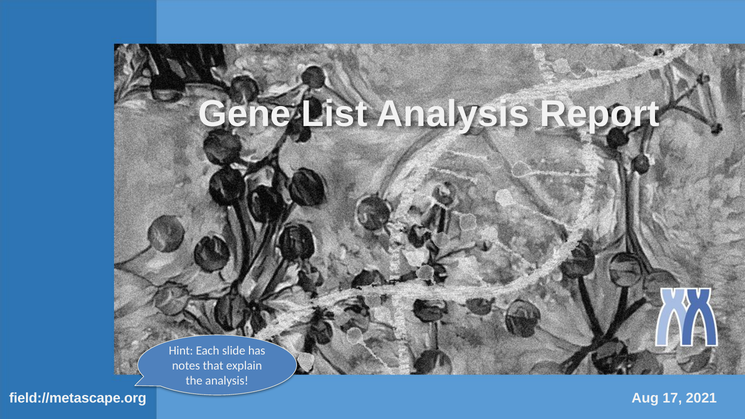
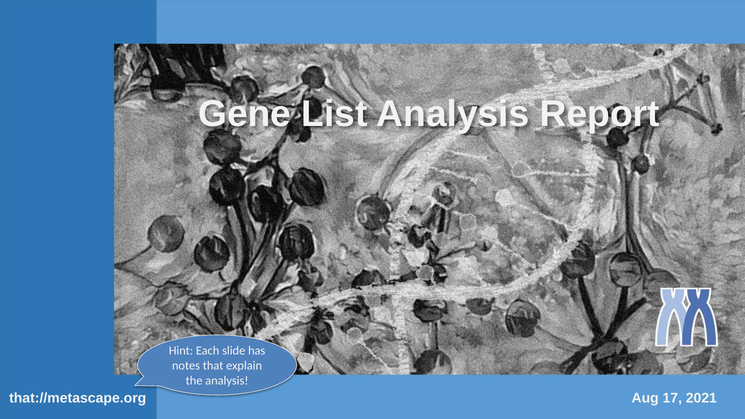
field://metascape.org: field://metascape.org -> that://metascape.org
